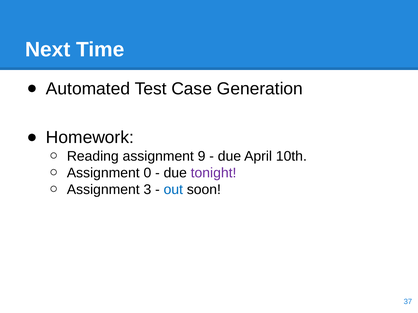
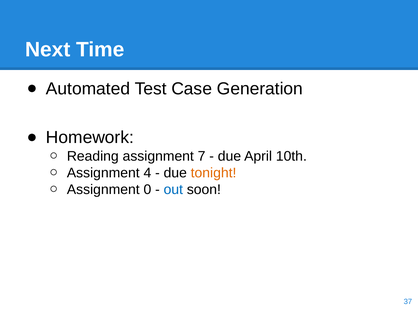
9: 9 -> 7
0: 0 -> 4
tonight colour: purple -> orange
3: 3 -> 0
